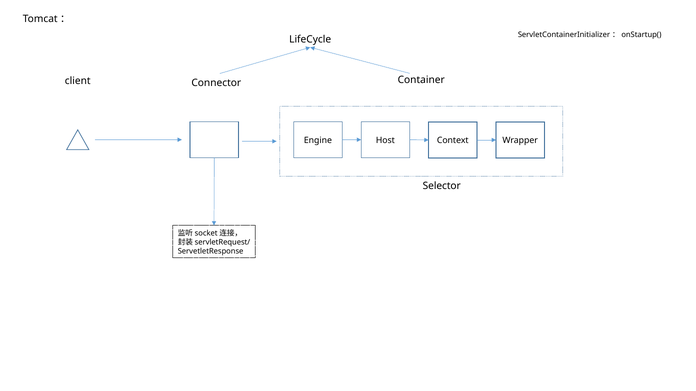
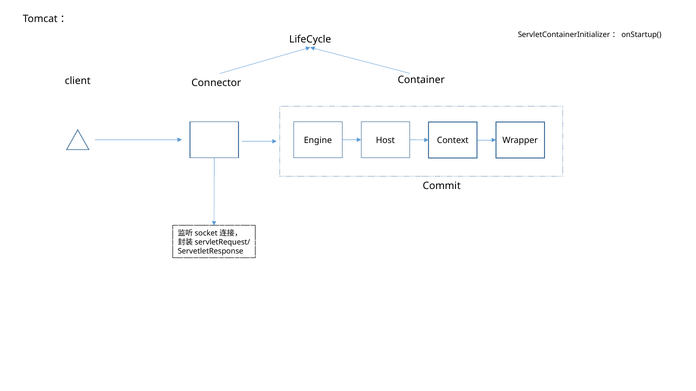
Selector: Selector -> Commit
